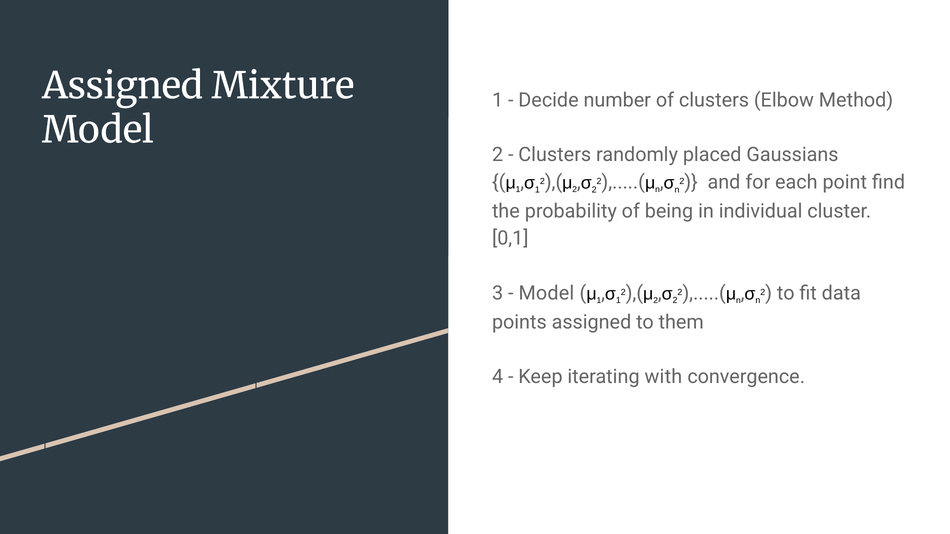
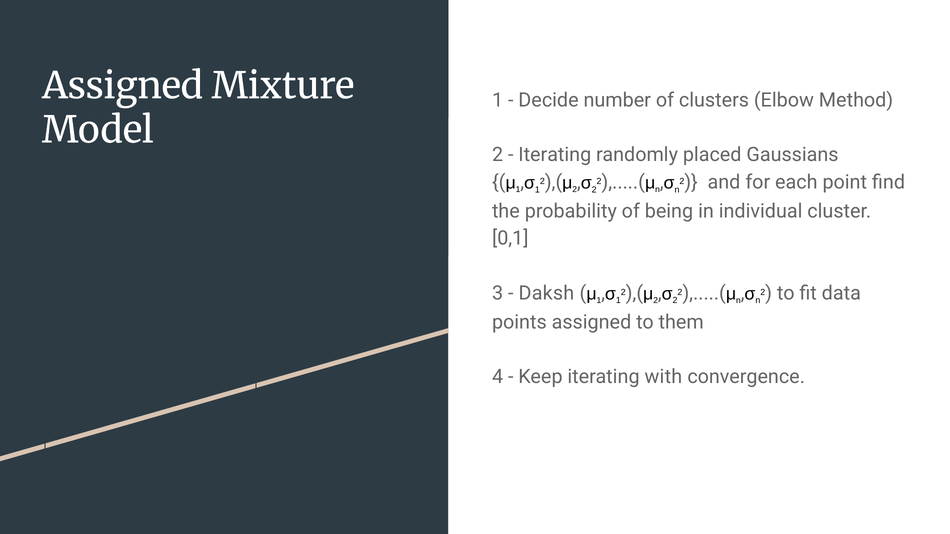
Clusters at (555, 155): Clusters -> Iterating
Model at (546, 293): Model -> Daksh
